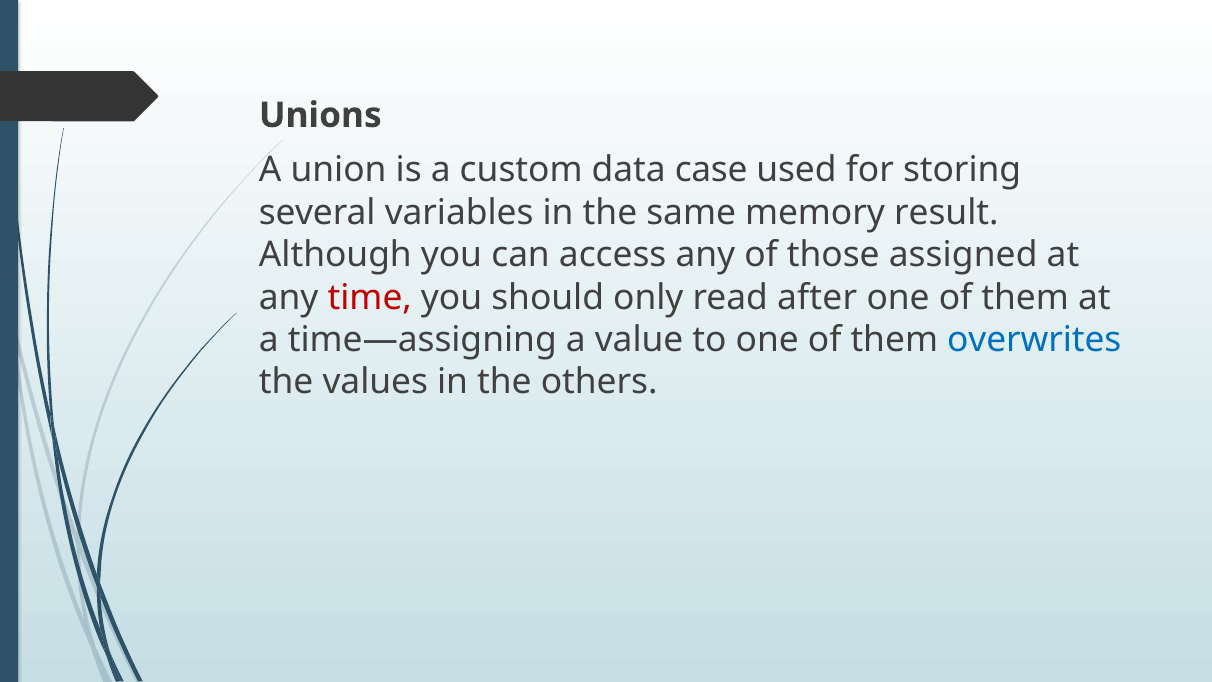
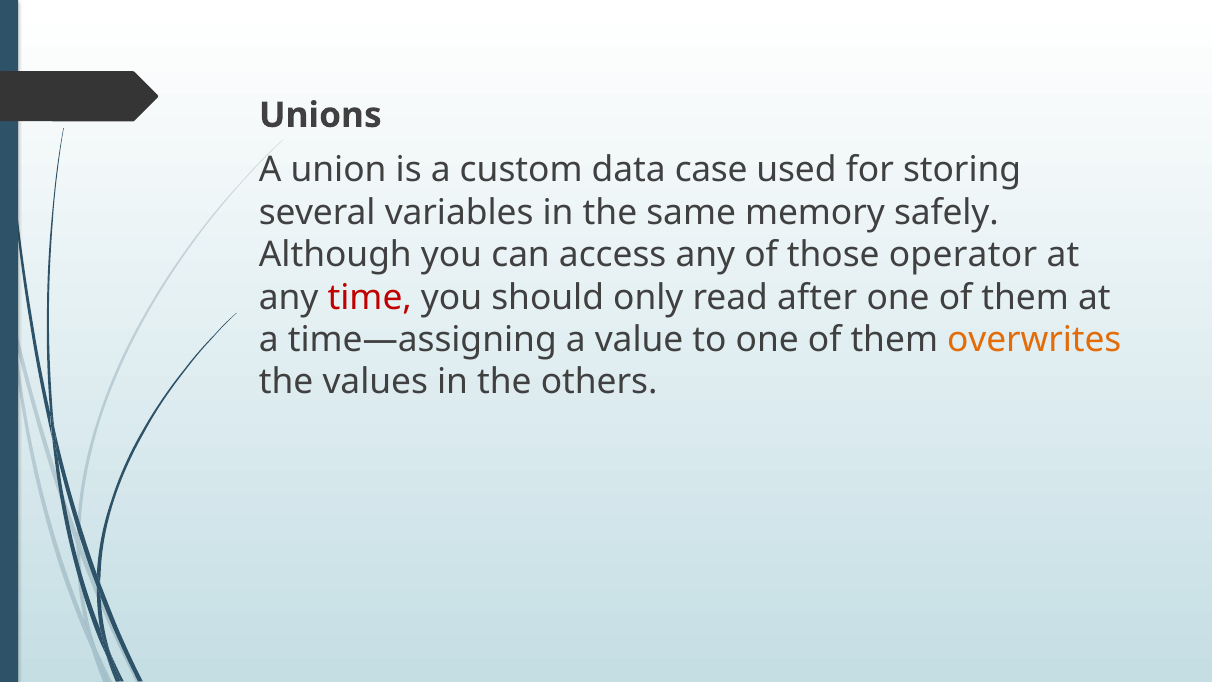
result: result -> safely
assigned: assigned -> operator
overwrites colour: blue -> orange
